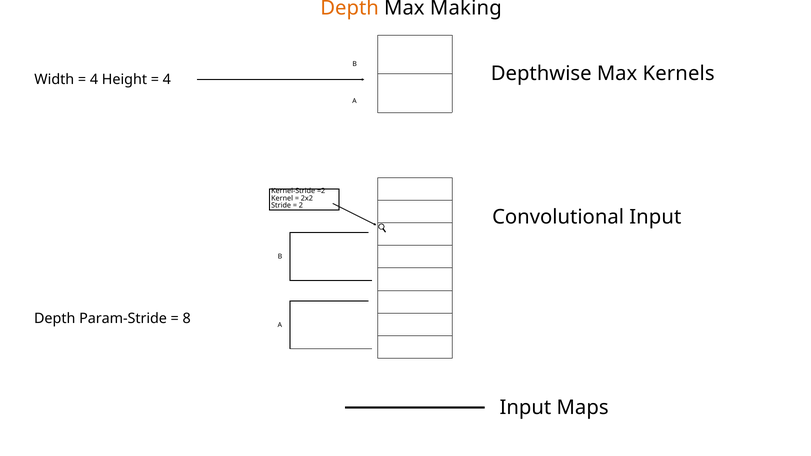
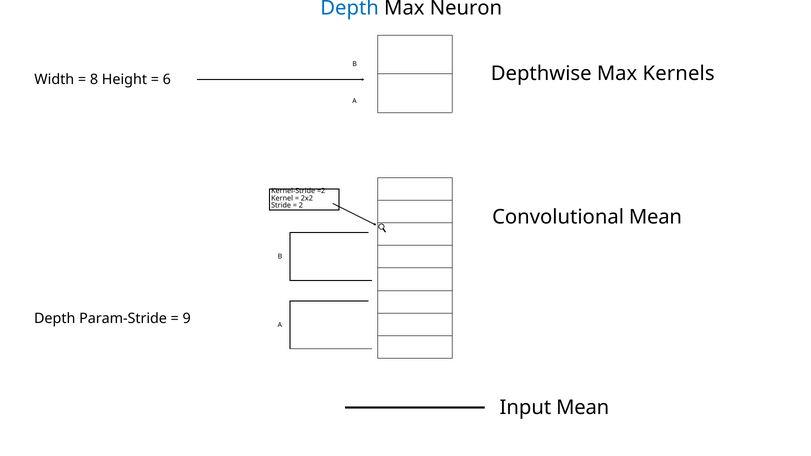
Depth at (350, 8) colour: orange -> blue
Making: Making -> Neuron
4 at (94, 79): 4 -> 8
4 at (167, 79): 4 -> 6
Convolutional Input: Input -> Mean
8: 8 -> 9
Input Maps: Maps -> Mean
